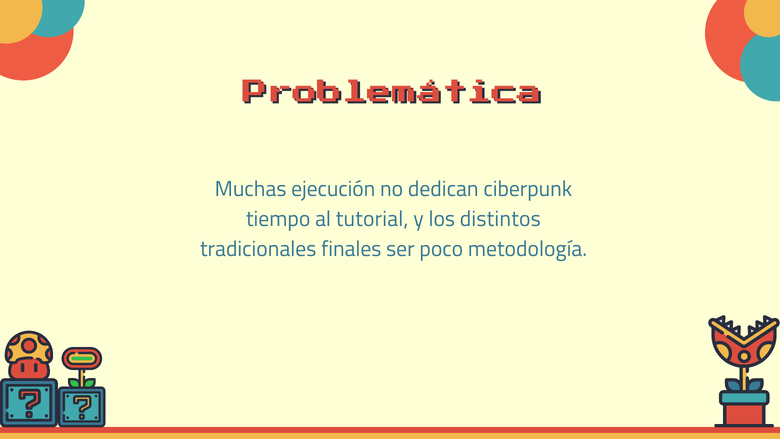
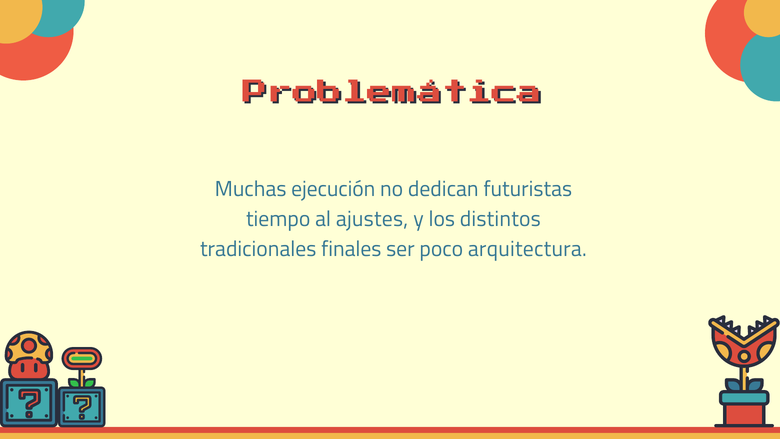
ciberpunk: ciberpunk -> futuristas
tutorial: tutorial -> ajustes
metodología: metodología -> arquitectura
